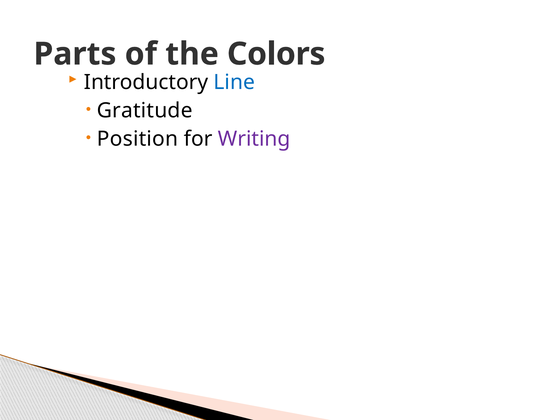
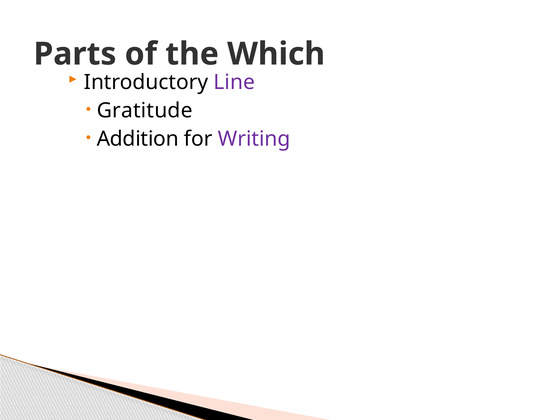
Colors: Colors -> Which
Line colour: blue -> purple
Position: Position -> Addition
